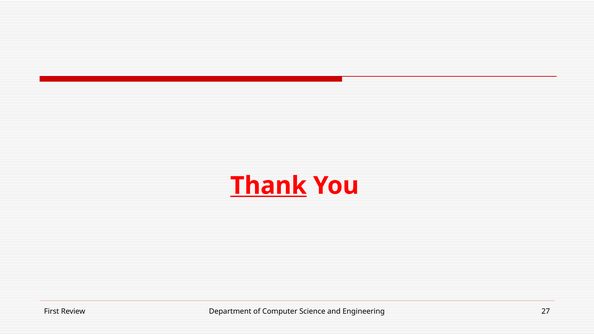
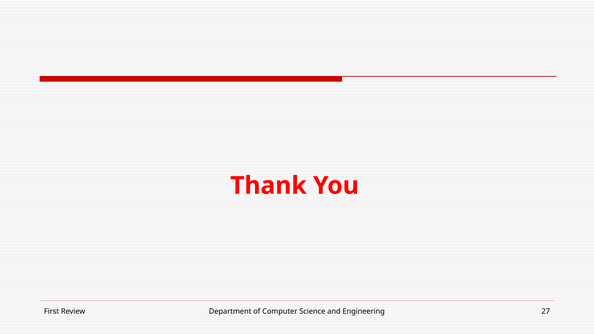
Thank underline: present -> none
